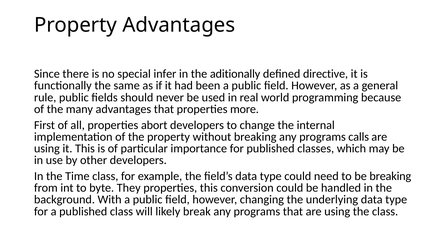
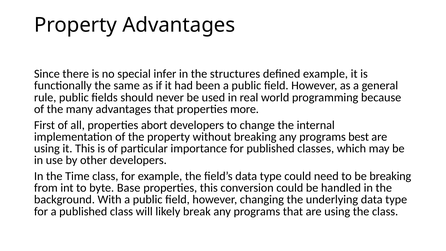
aditionally: aditionally -> structures
defined directive: directive -> example
calls: calls -> best
They: They -> Base
